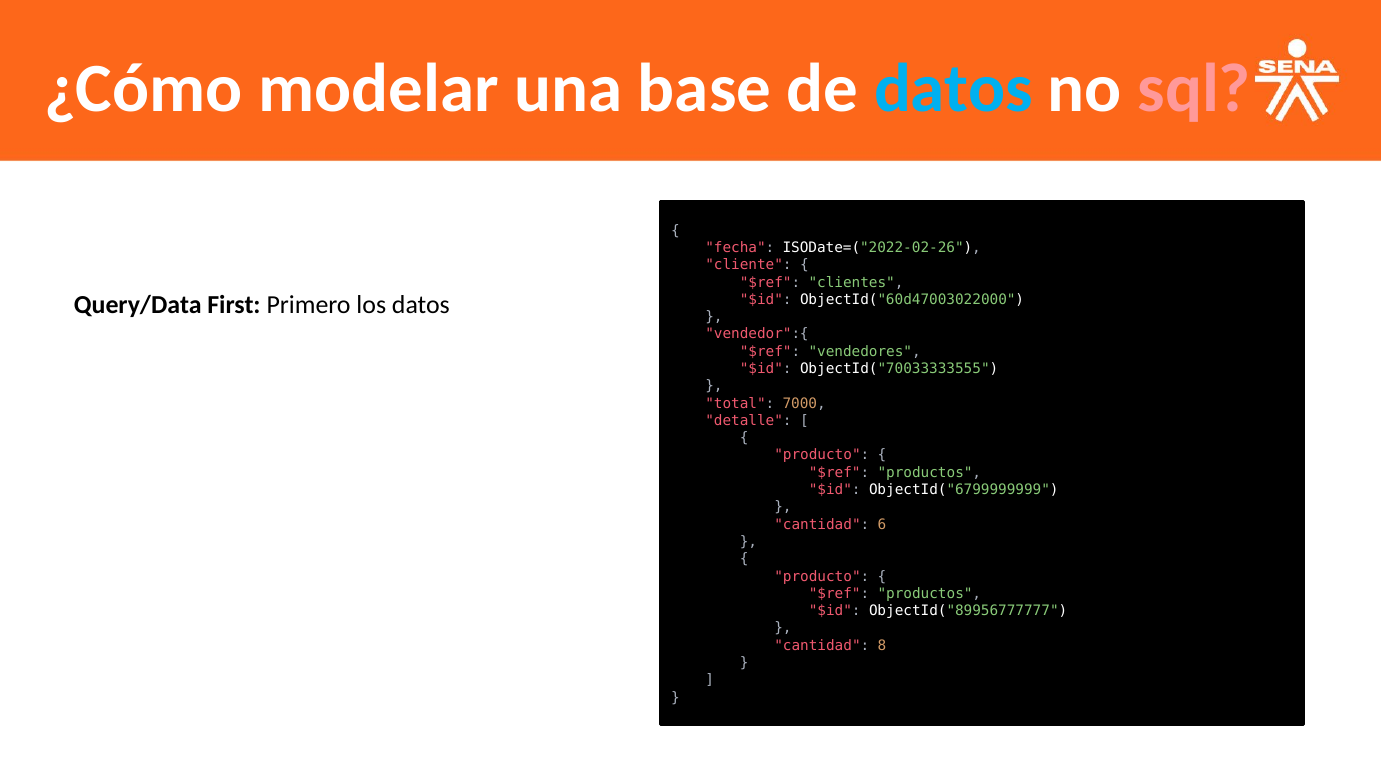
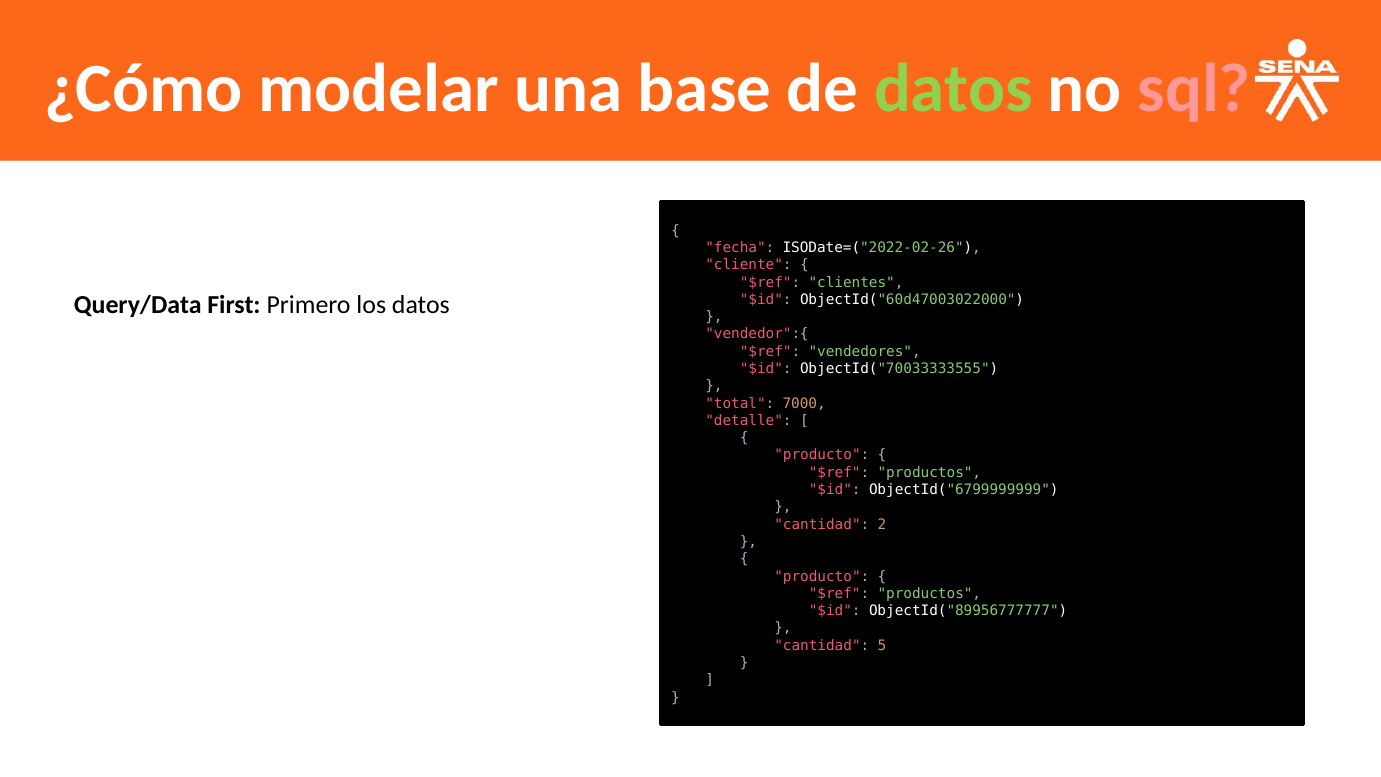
datos at (953, 89) colour: light blue -> light green
6: 6 -> 2
8: 8 -> 5
